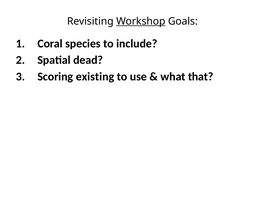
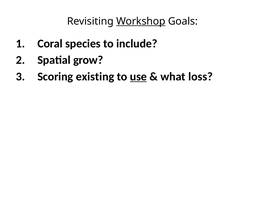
dead: dead -> grow
use underline: none -> present
that: that -> loss
